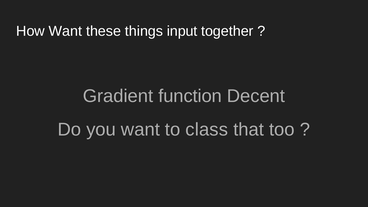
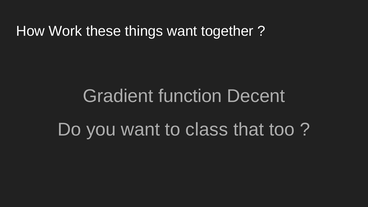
How Want: Want -> Work
things input: input -> want
